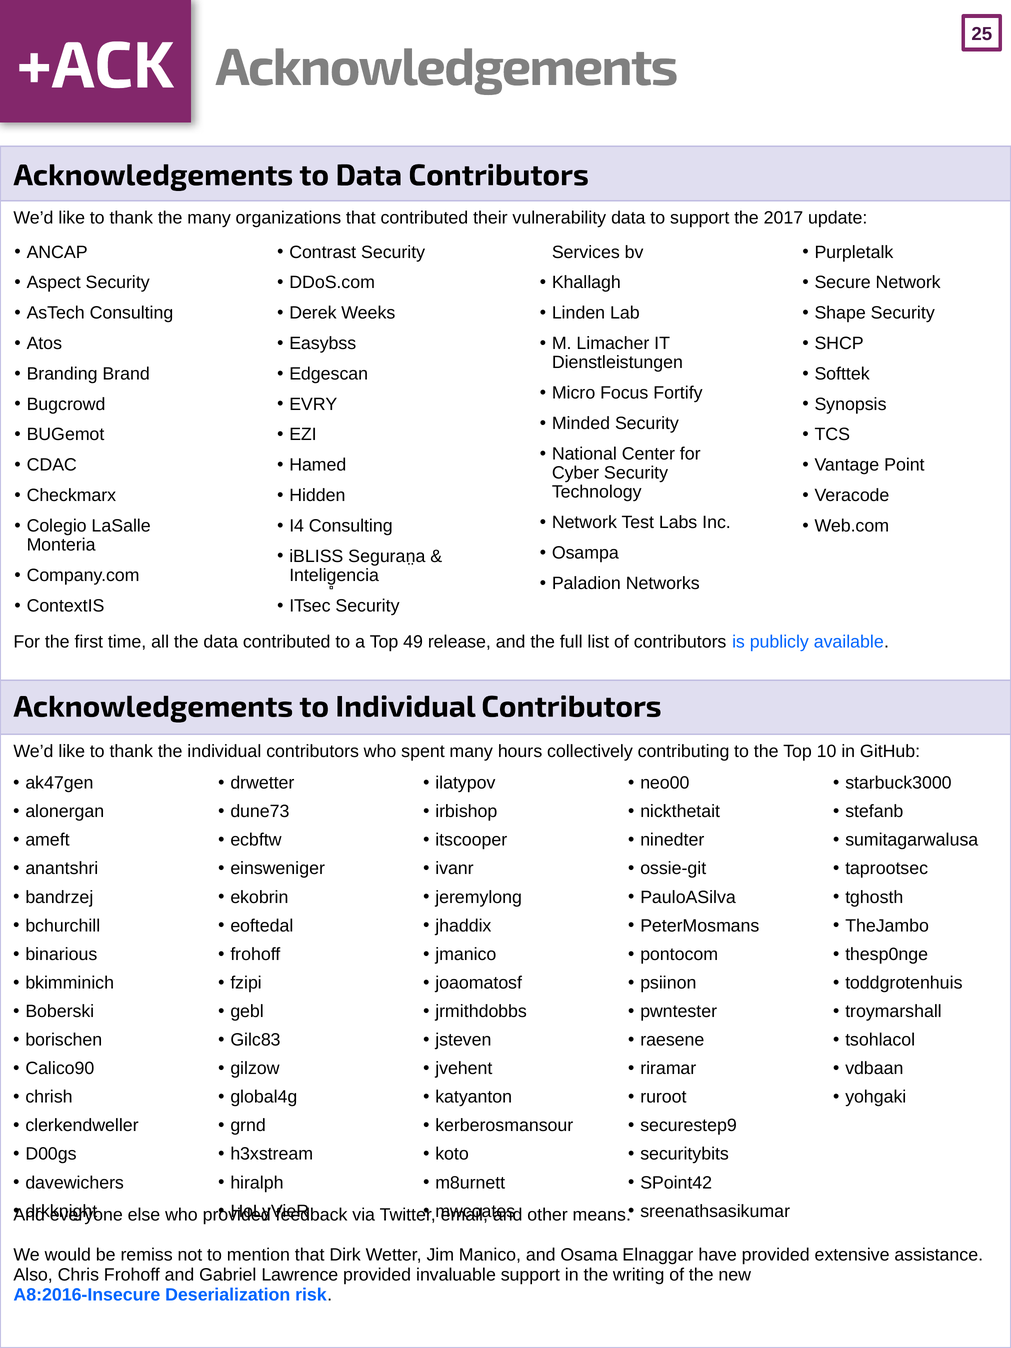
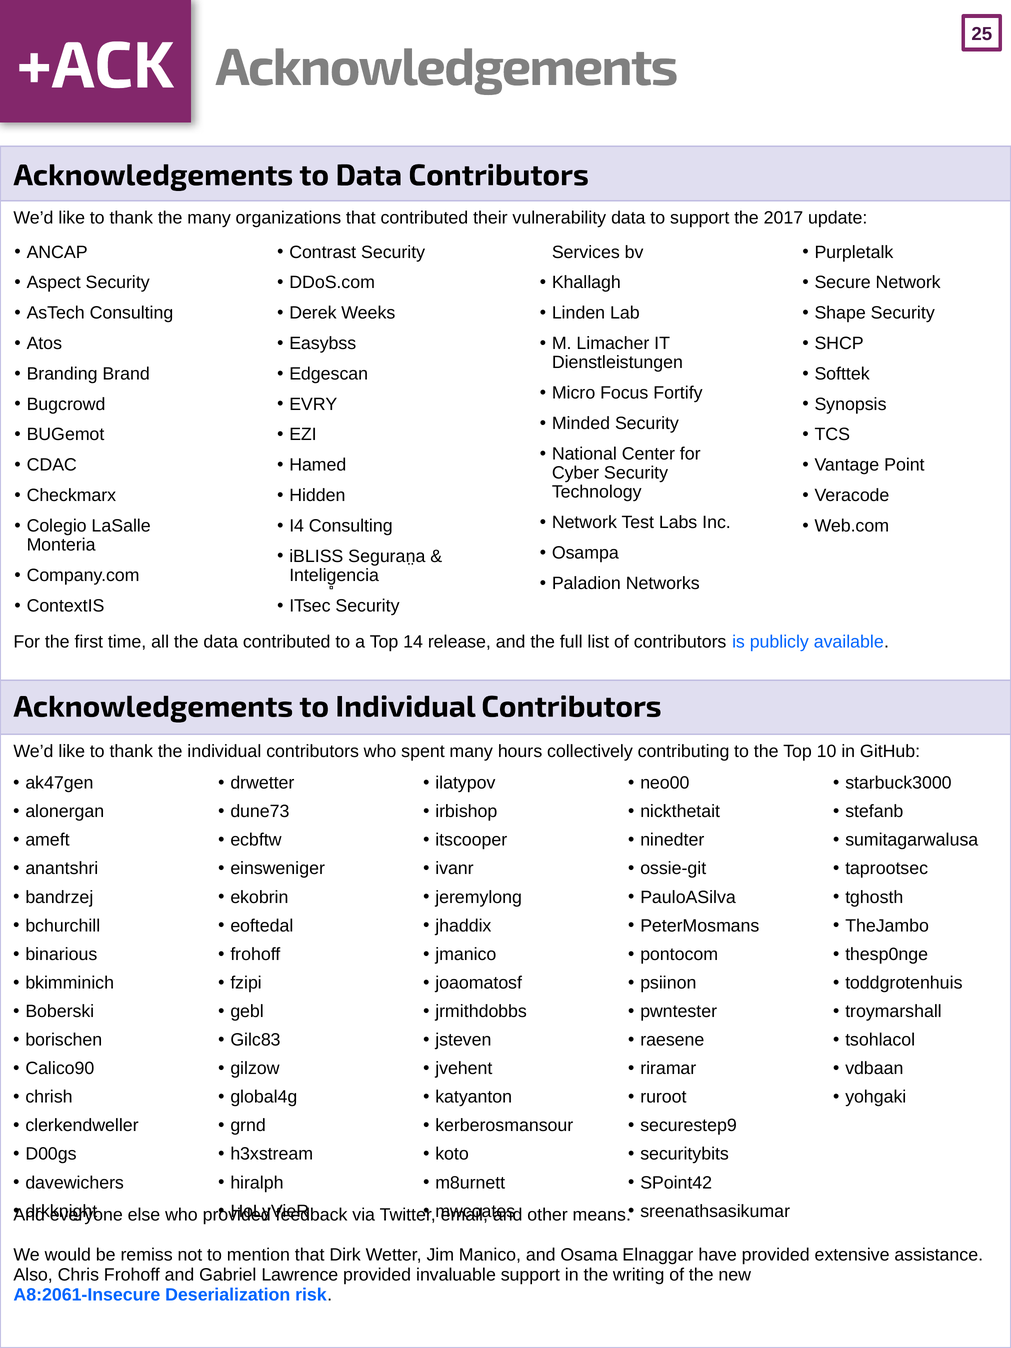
49: 49 -> 14
A8:2016-Insecure: A8:2016-Insecure -> A8:2061-Insecure
